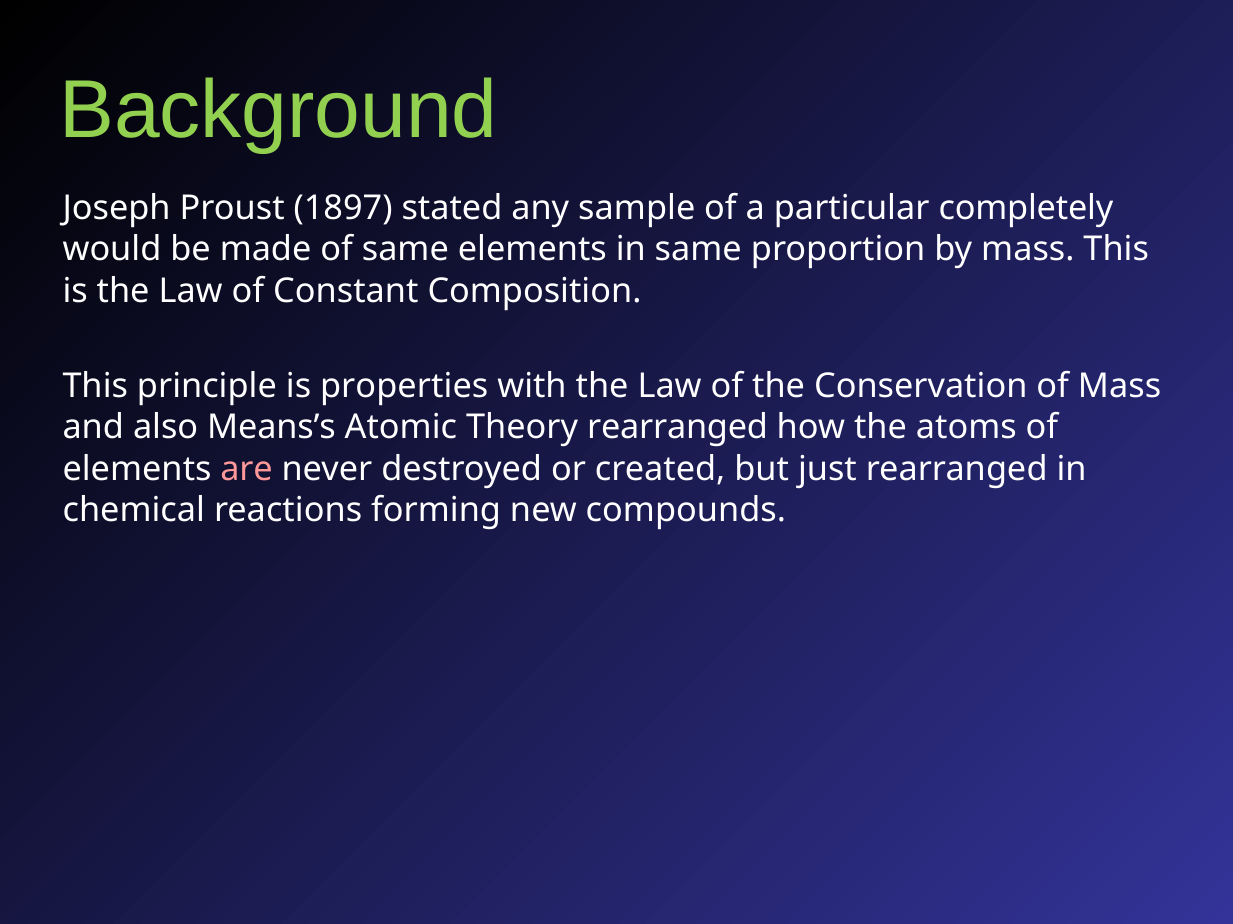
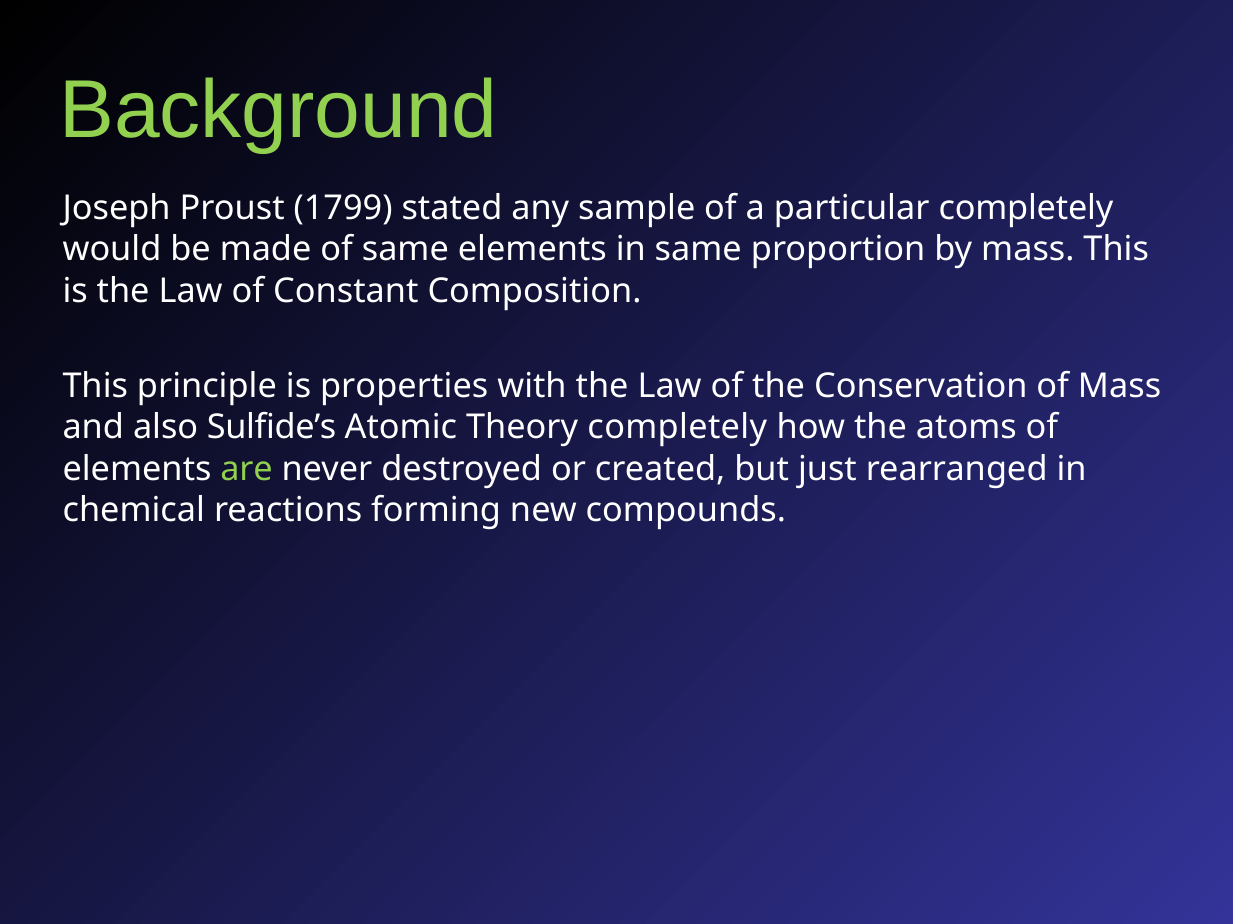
1897: 1897 -> 1799
Means’s: Means’s -> Sulfide’s
Theory rearranged: rearranged -> completely
are colour: pink -> light green
